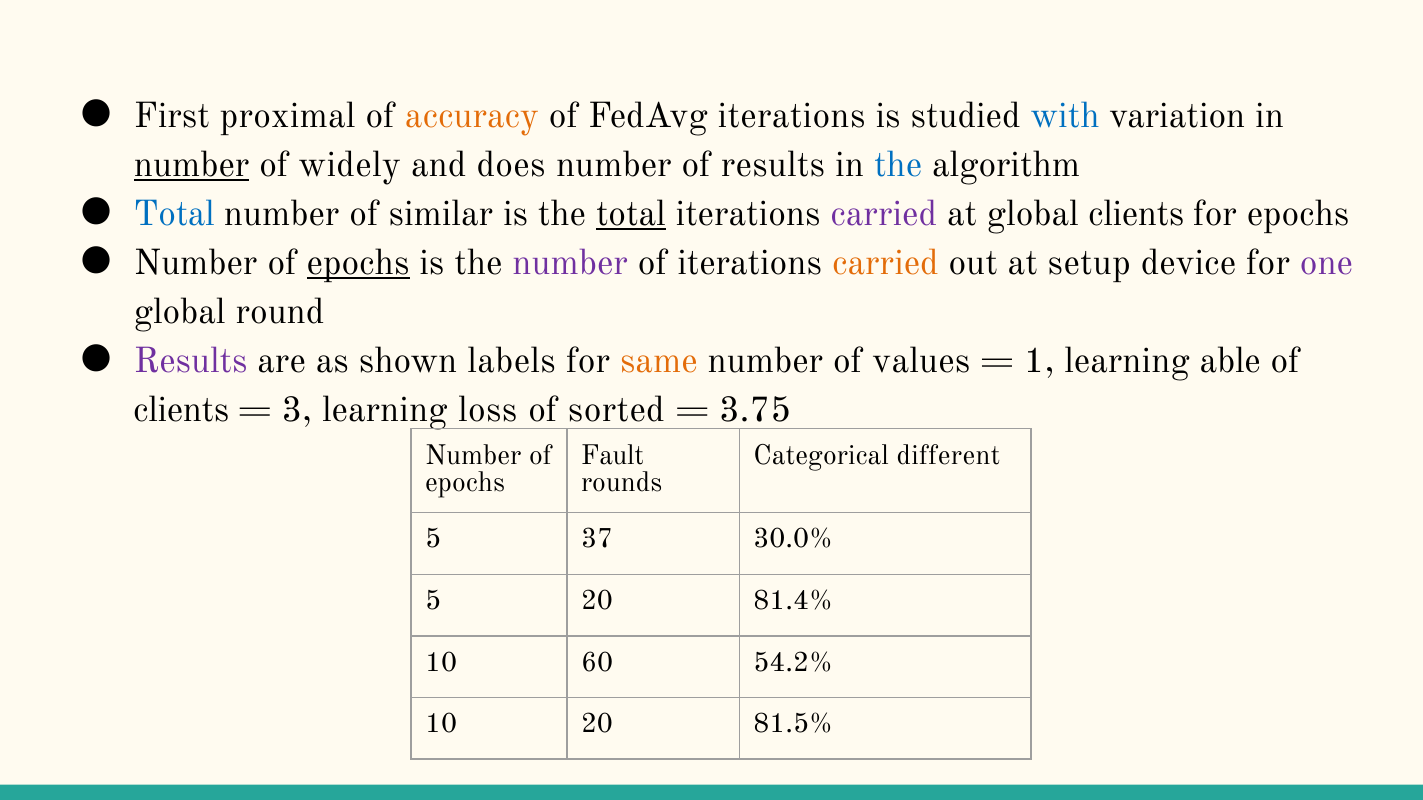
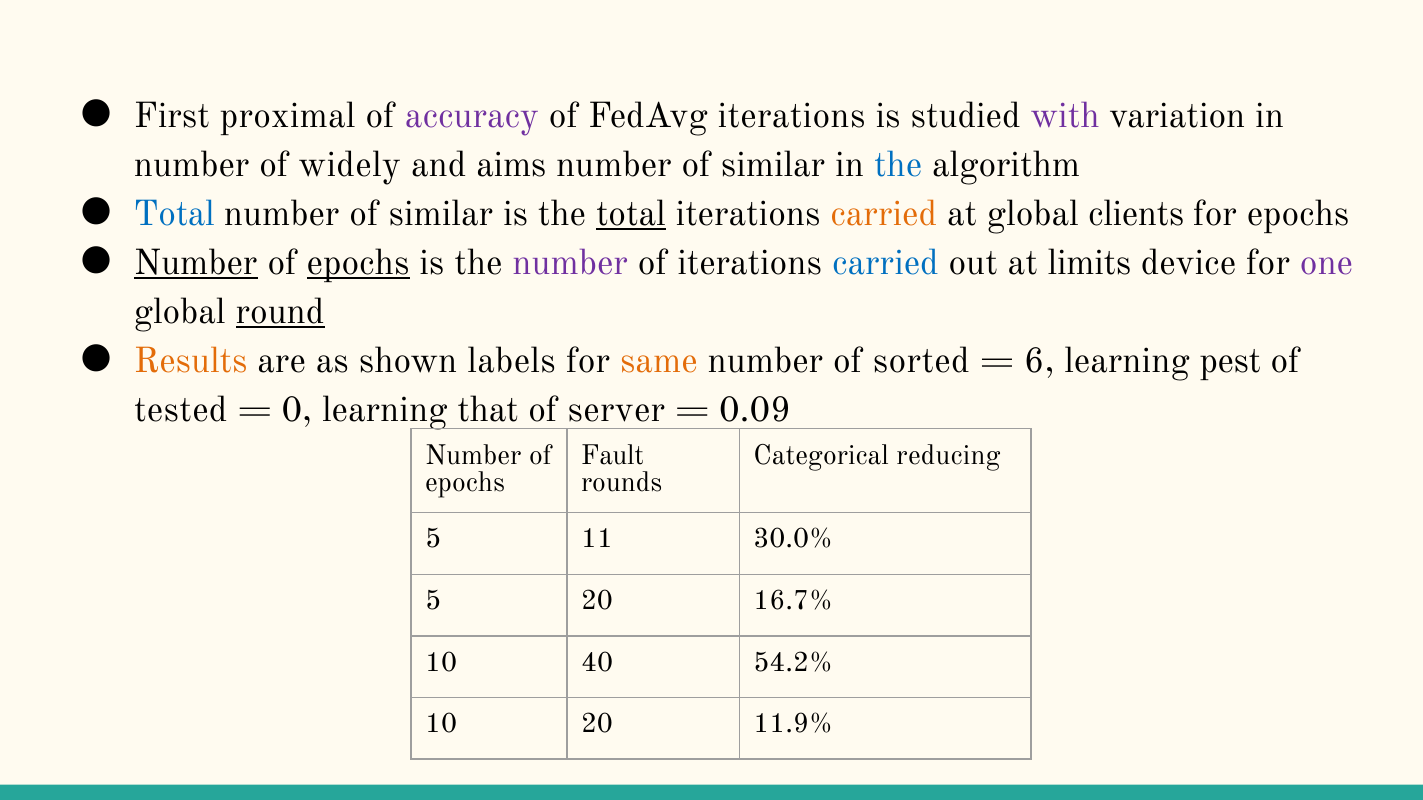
accuracy colour: orange -> purple
with colour: blue -> purple
number at (192, 165) underline: present -> none
does: does -> aims
results at (773, 165): results -> similar
carried at (884, 214) colour: purple -> orange
Number at (196, 263) underline: none -> present
carried at (885, 263) colour: orange -> blue
setup: setup -> limits
round underline: none -> present
Results at (191, 361) colour: purple -> orange
values: values -> sorted
1: 1 -> 6
able: able -> pest
clients at (181, 410): clients -> tested
3: 3 -> 0
loss: loss -> that
sorted: sorted -> server
3.75: 3.75 -> 0.09
different: different -> reducing
37: 37 -> 11
81.4%: 81.4% -> 16.7%
60: 60 -> 40
81.5%: 81.5% -> 11.9%
